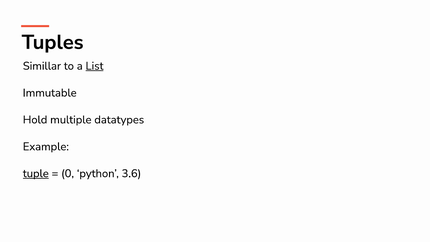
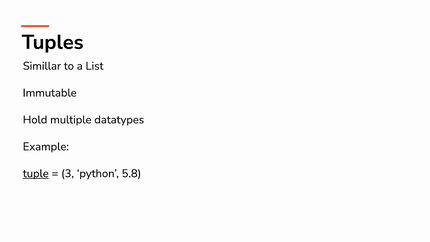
List underline: present -> none
0: 0 -> 3
3.6: 3.6 -> 5.8
